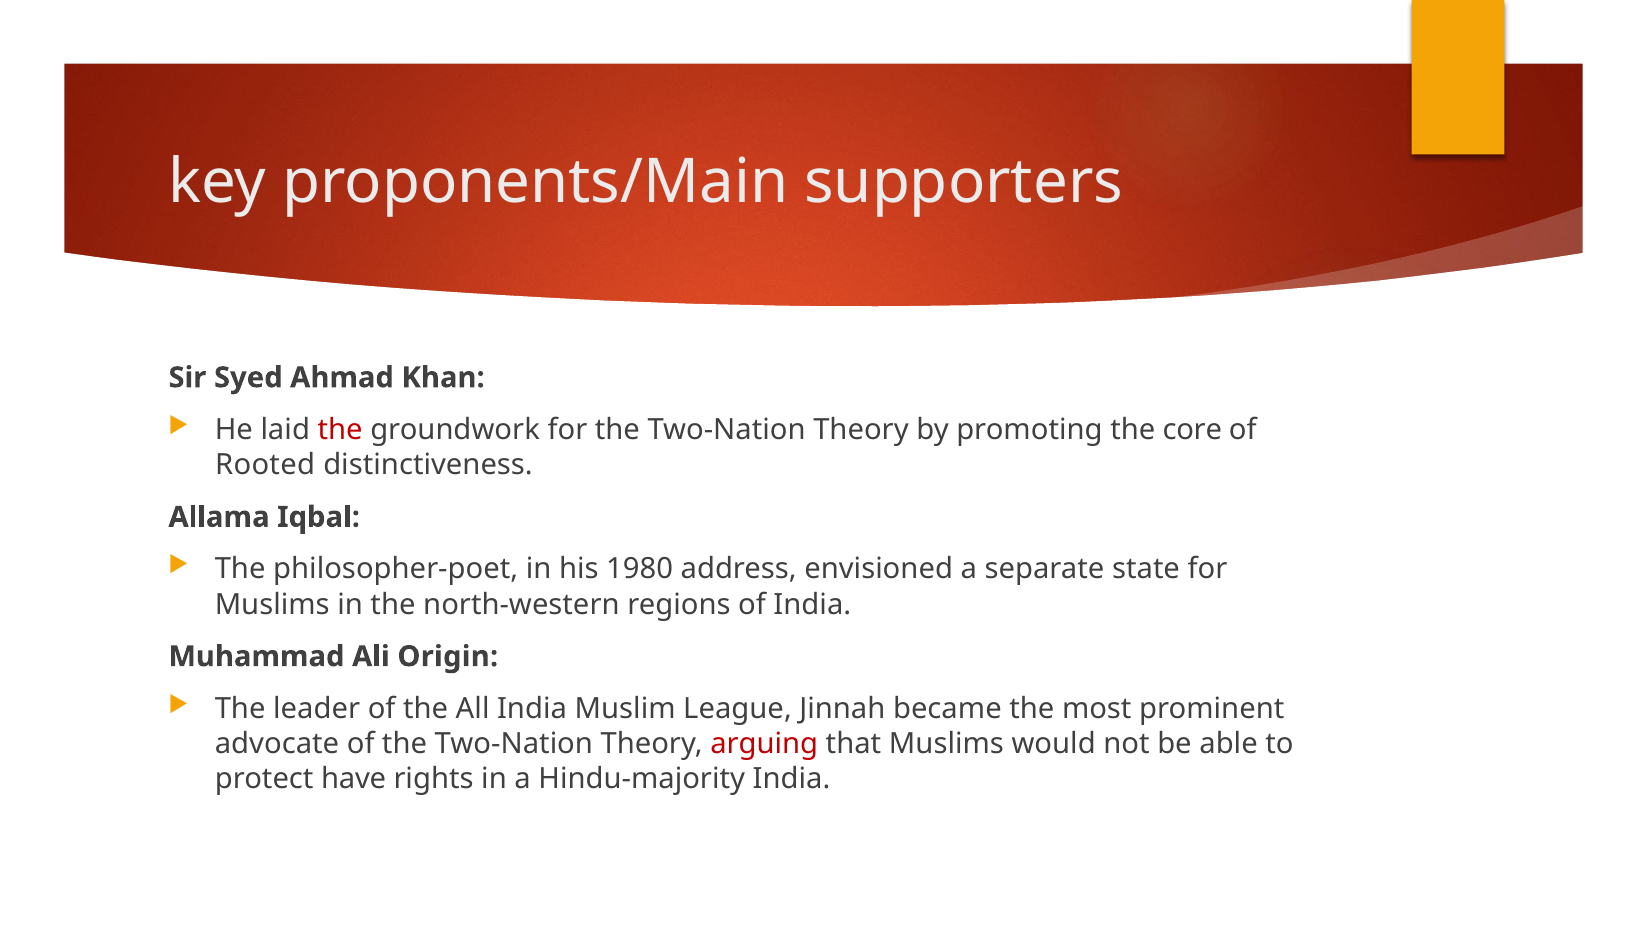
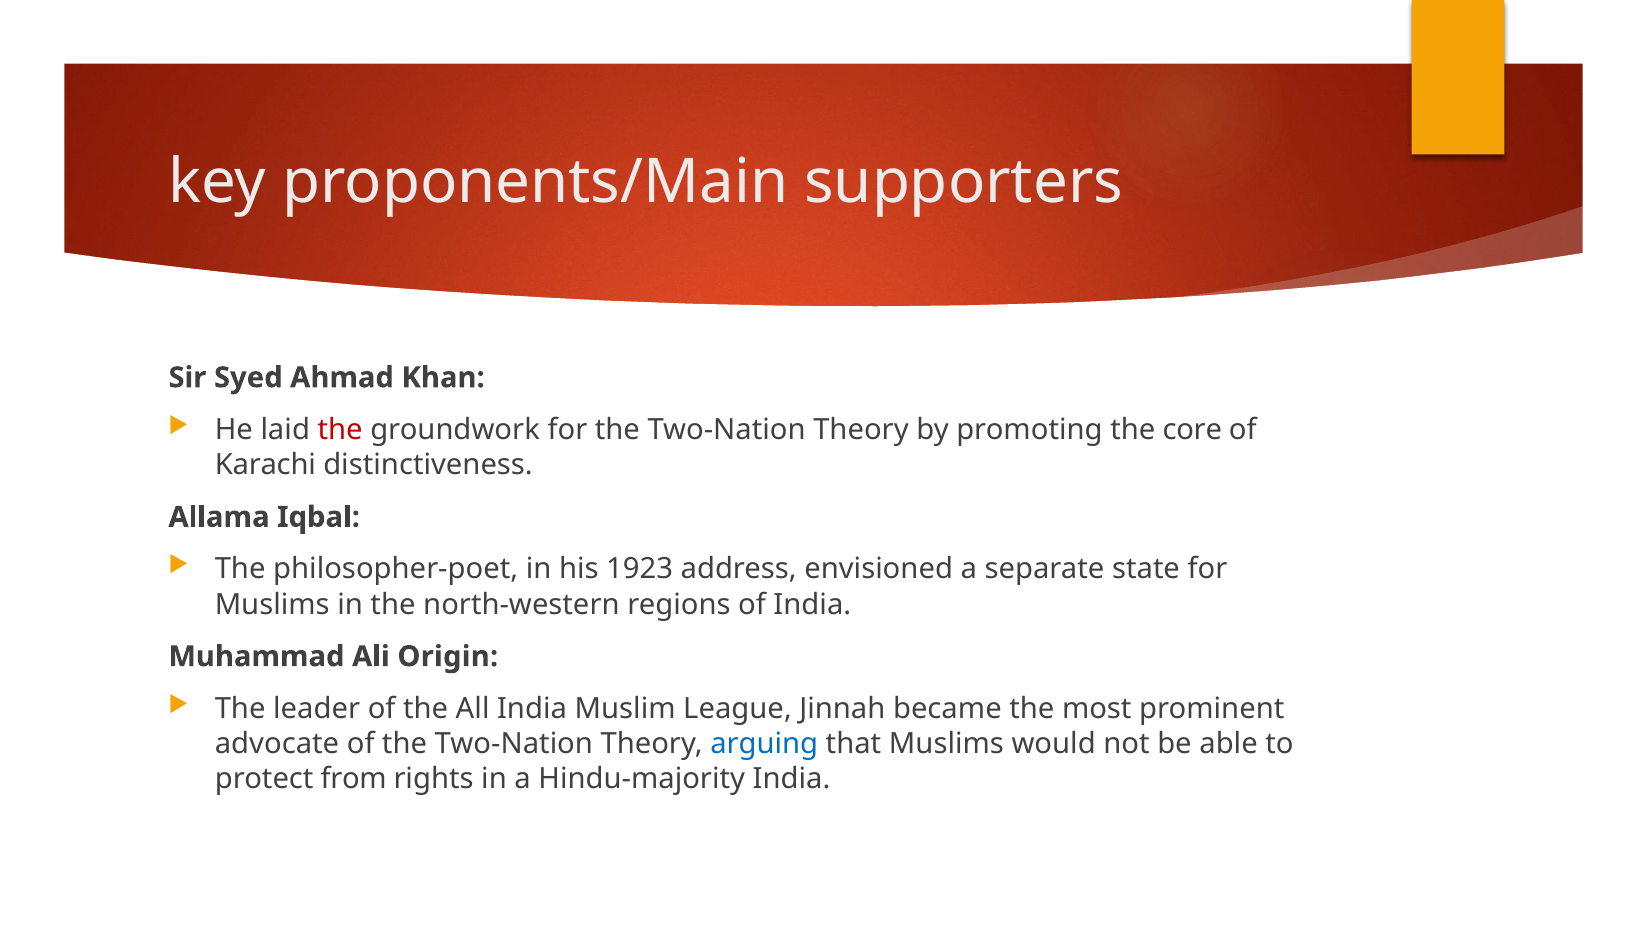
Rooted: Rooted -> Karachi
1980: 1980 -> 1923
arguing colour: red -> blue
have: have -> from
